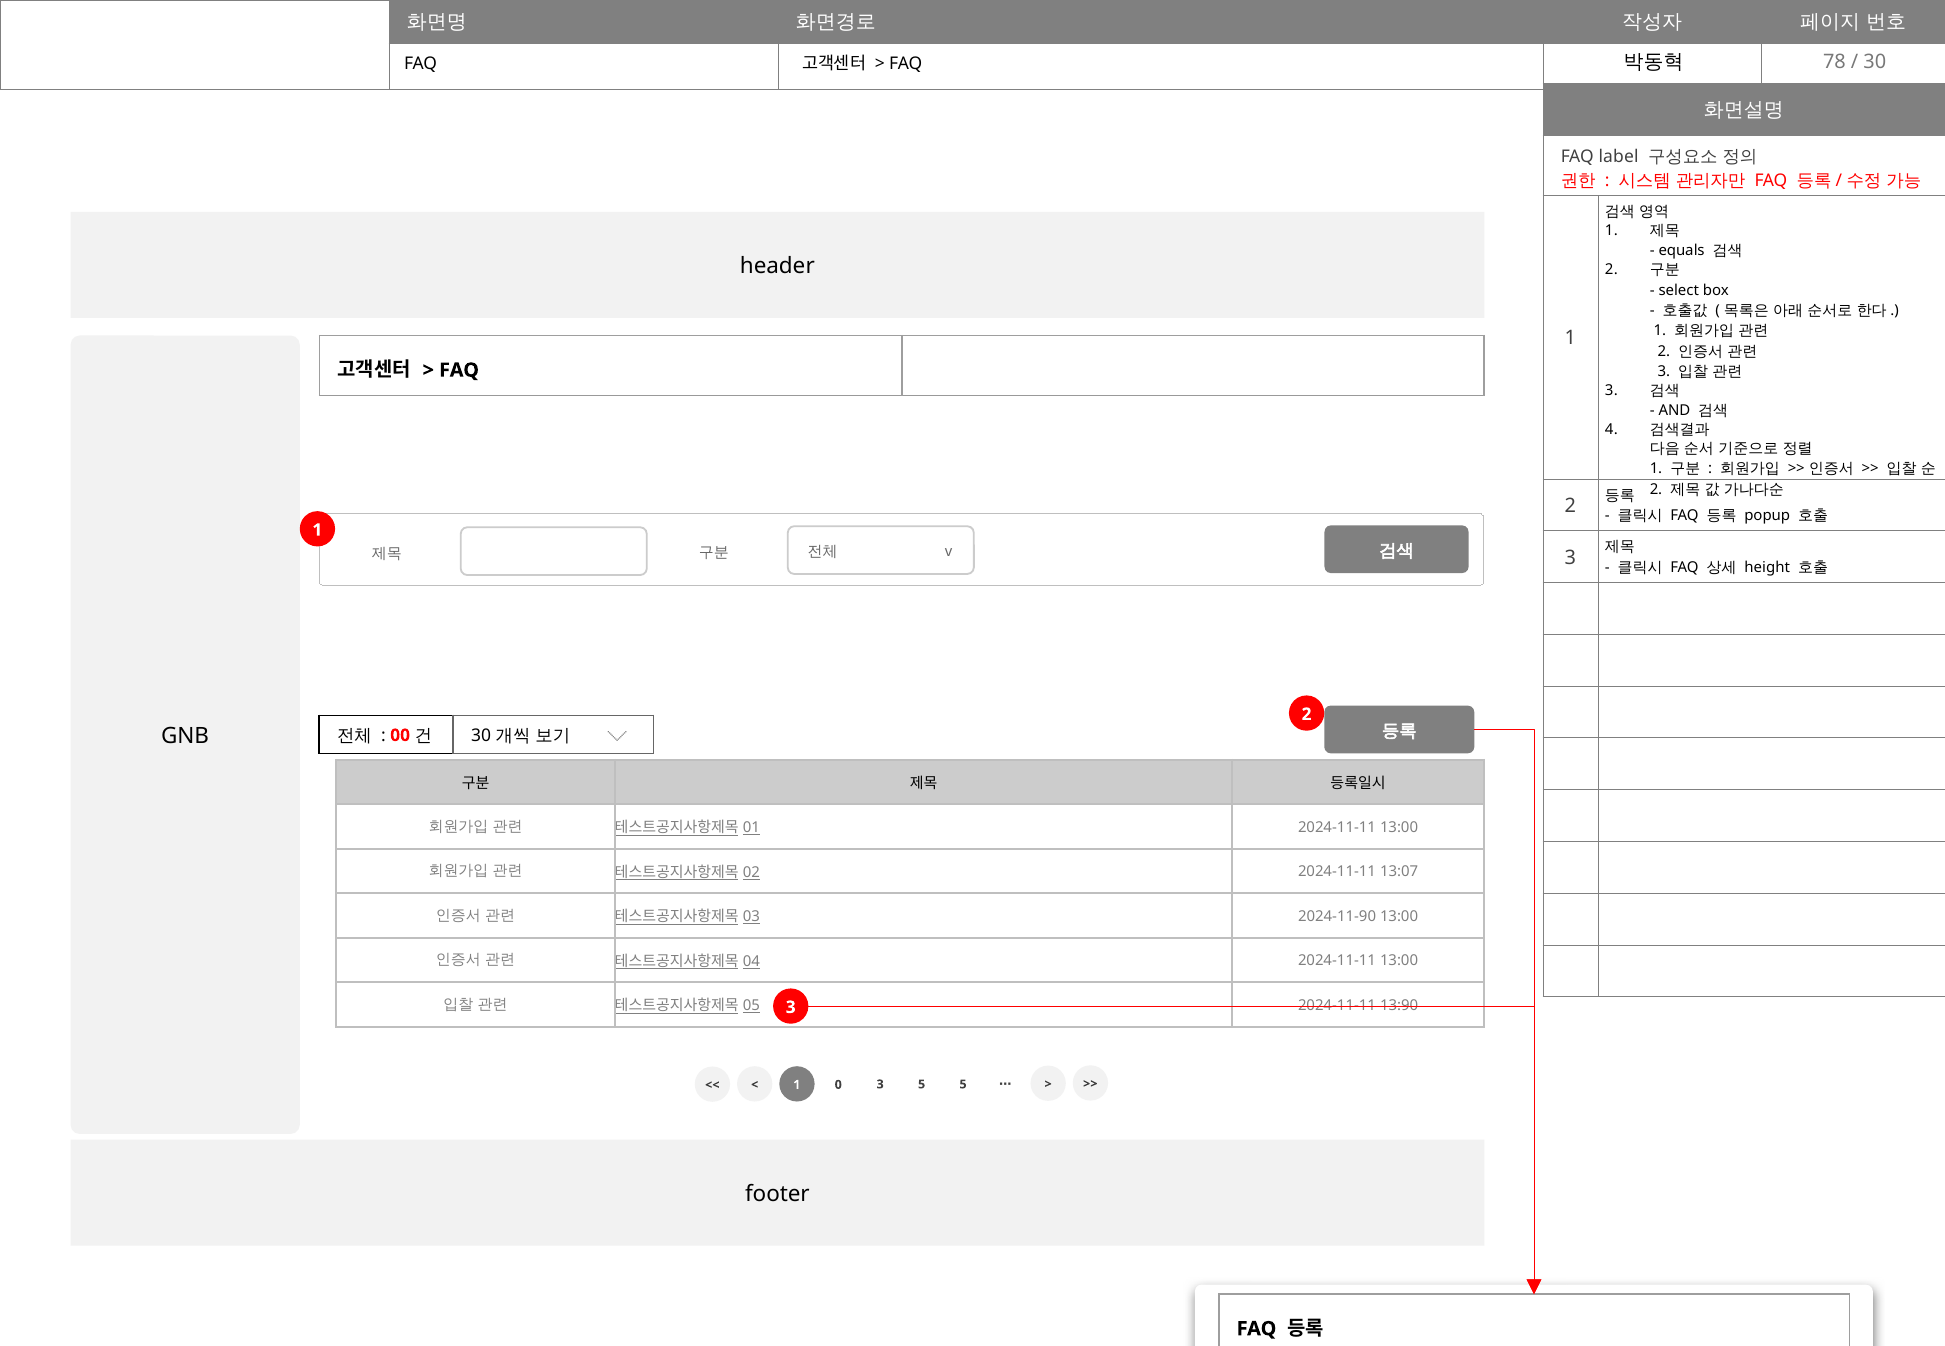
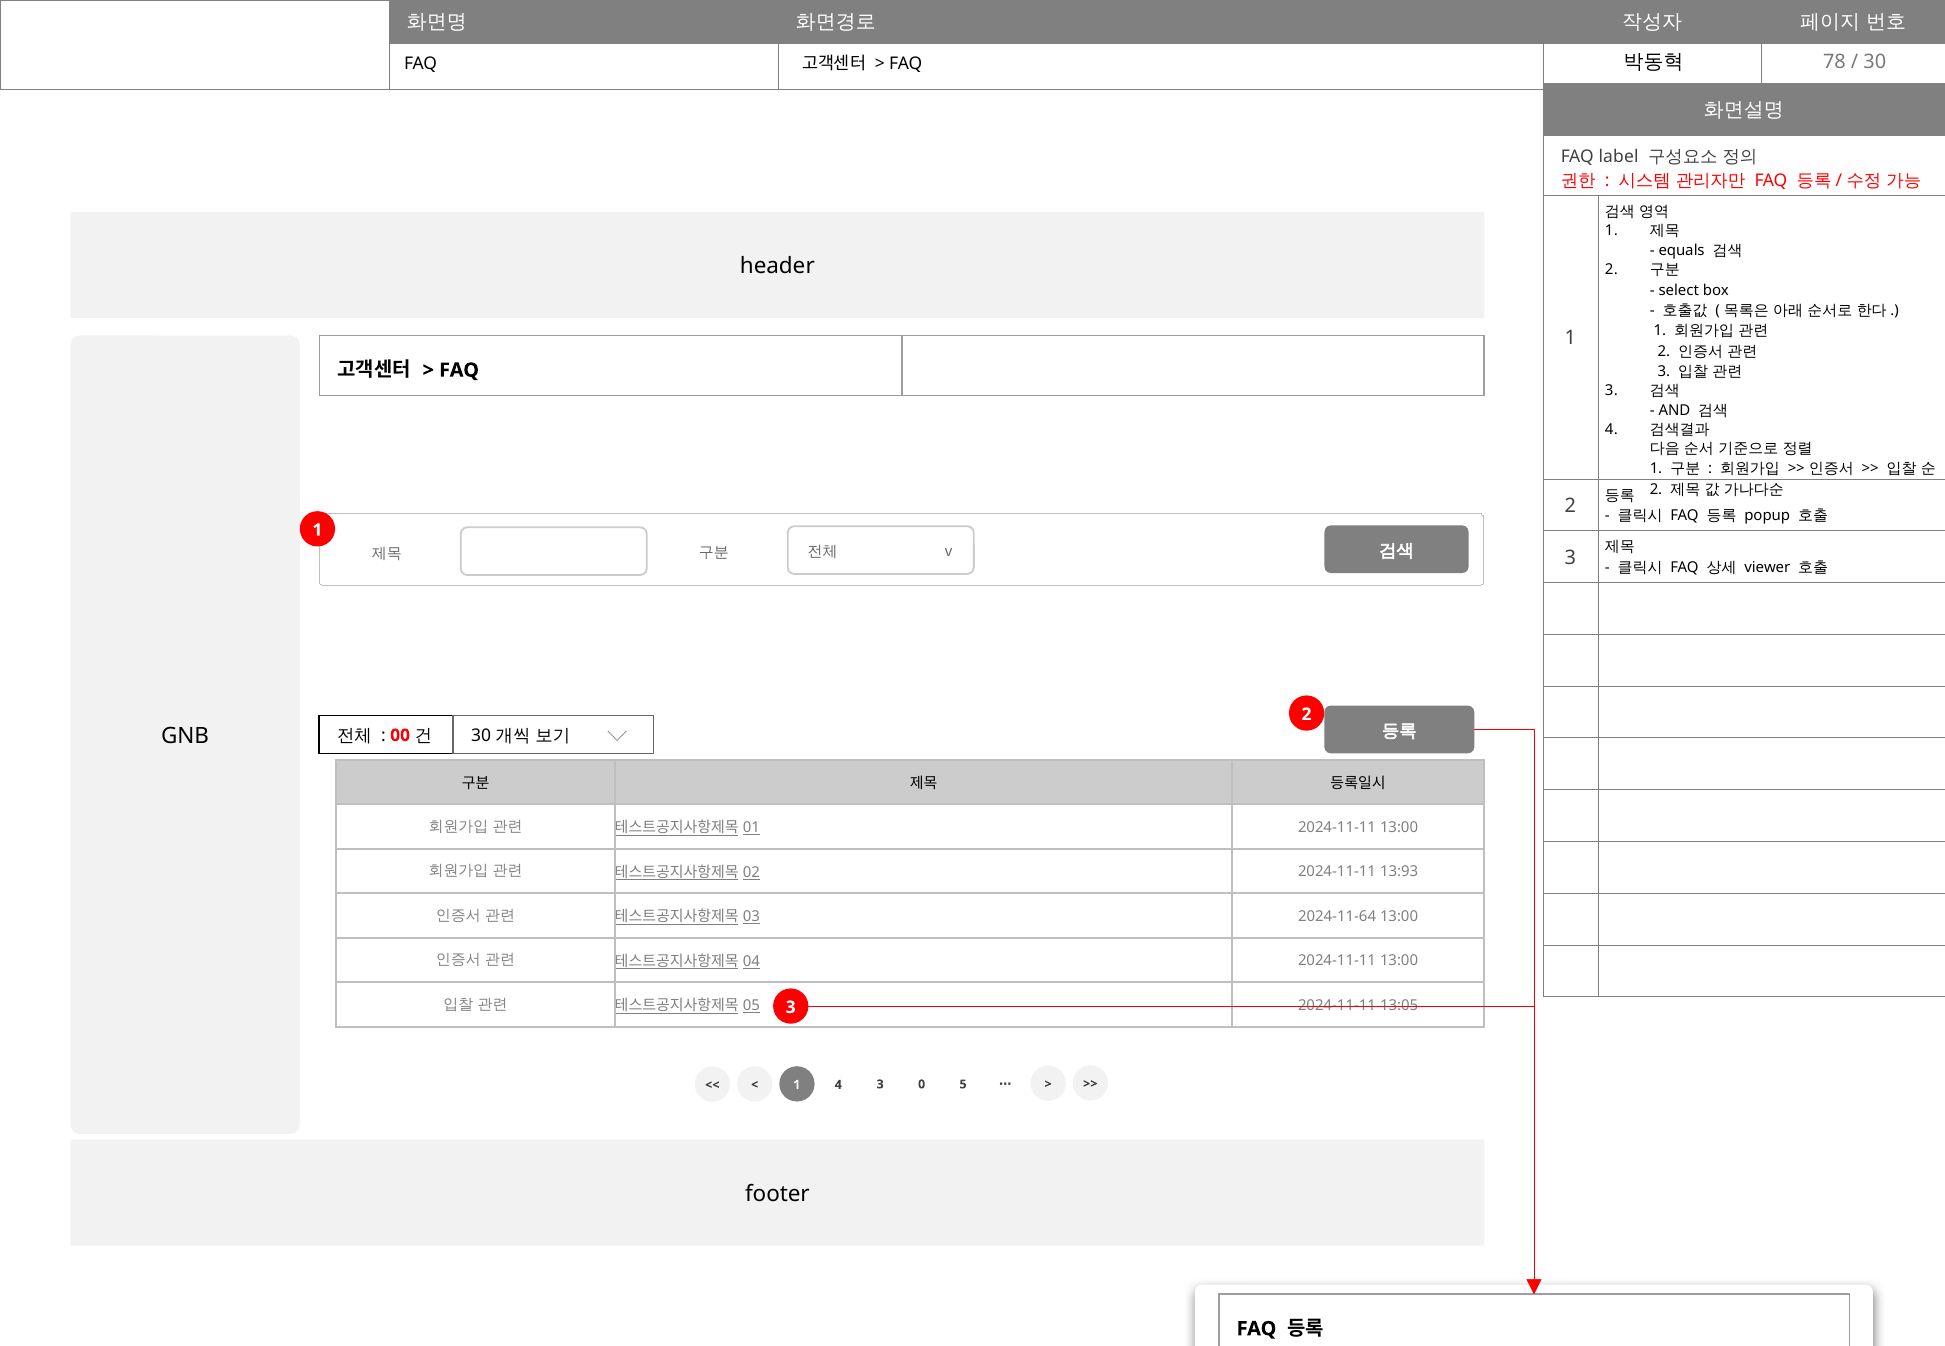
height: height -> viewer
13:07: 13:07 -> 13:93
2024-11-90: 2024-11-90 -> 2024-11-64
13:90: 13:90 -> 13:05
1 0: 0 -> 4
3 5: 5 -> 0
